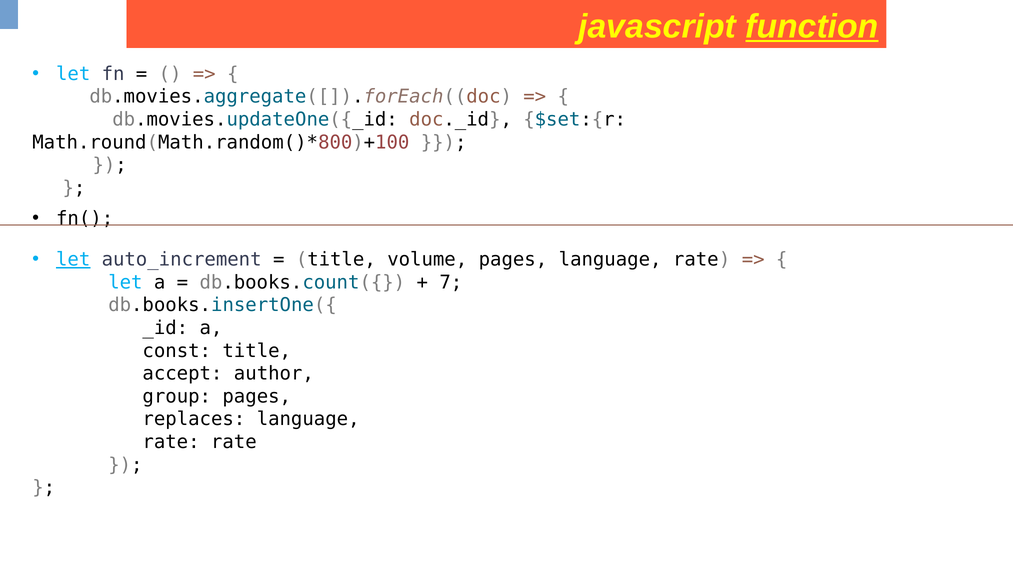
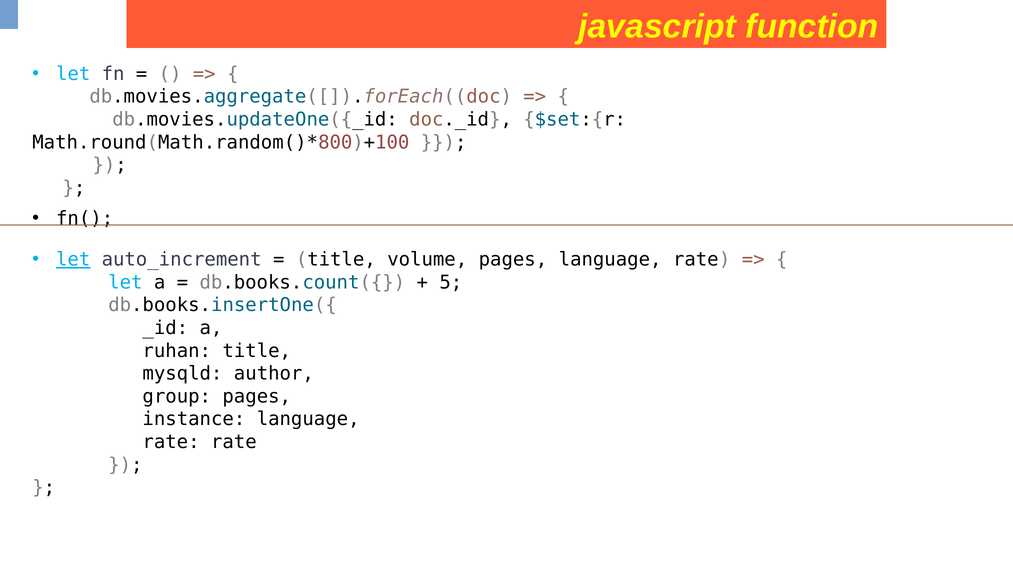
function underline: present -> none
7: 7 -> 5
const: const -> ruhan
accept: accept -> mysqld
replaces: replaces -> instance
